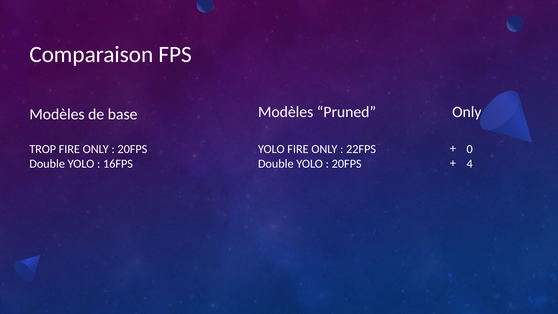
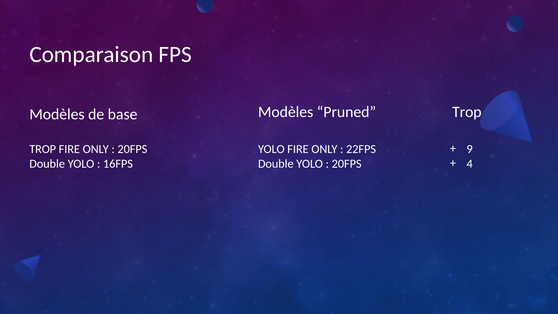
Only at (467, 112): Only -> Trop
0: 0 -> 9
